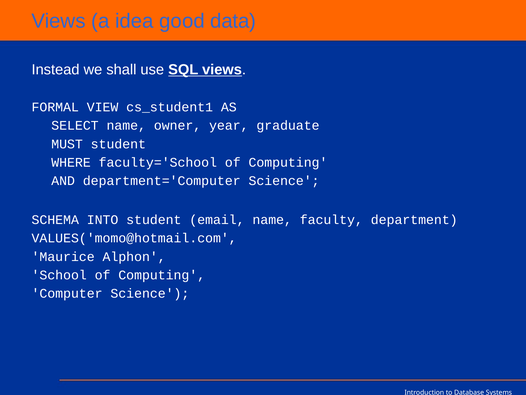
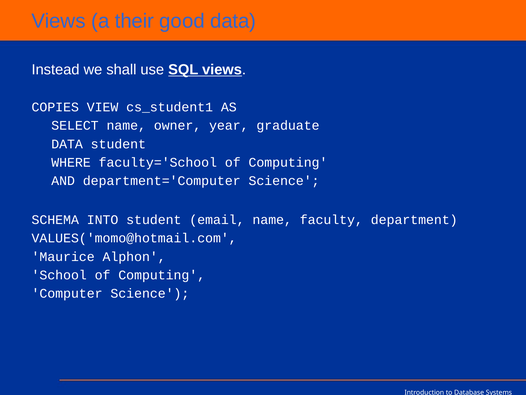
idea: idea -> their
FORMAL: FORMAL -> COPIES
MUST at (67, 144): MUST -> DATA
